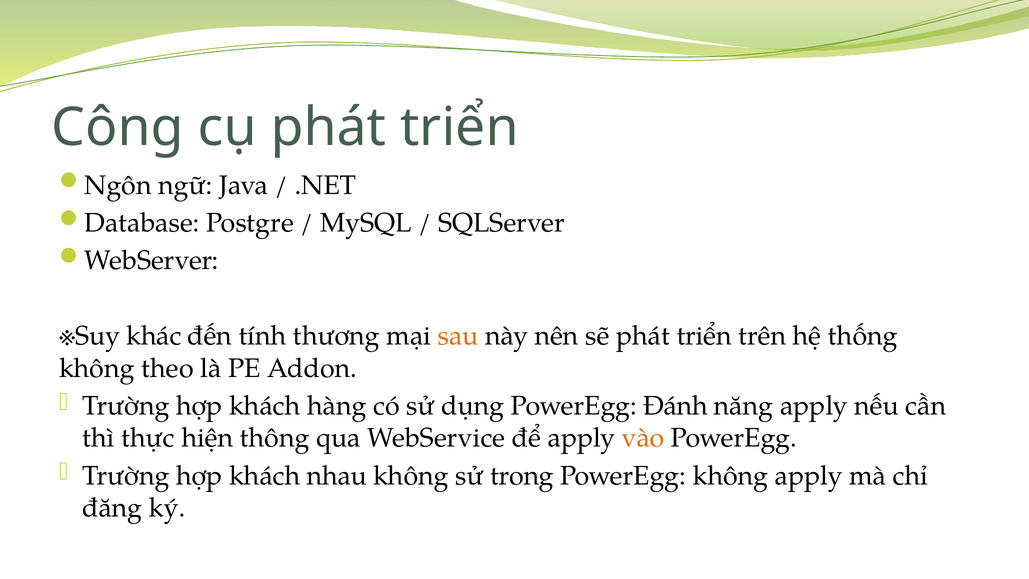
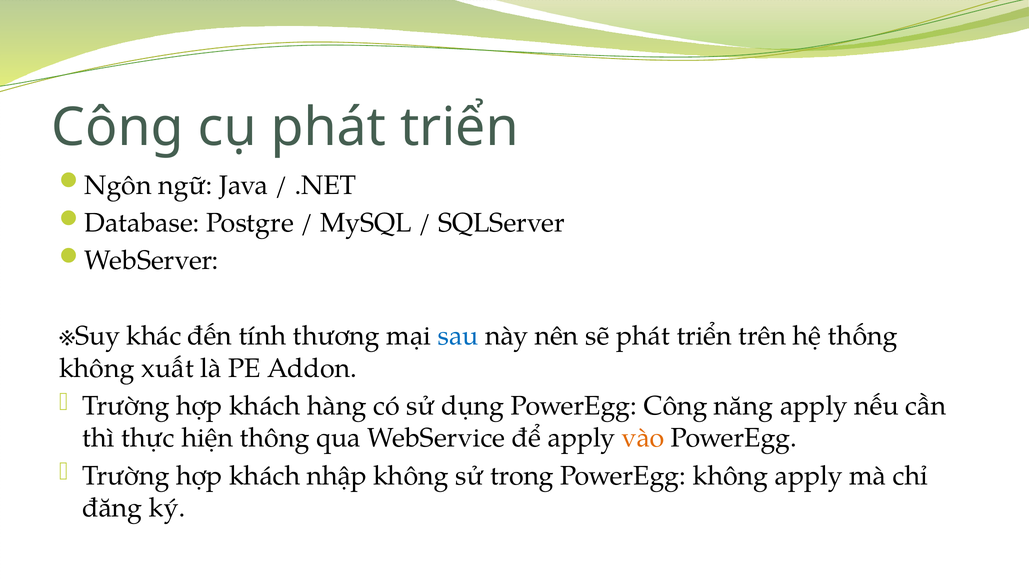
sau colour: orange -> blue
theo: theo -> xuất
PowerEgg Đánh: Đánh -> Công
nhau: nhau -> nhập
